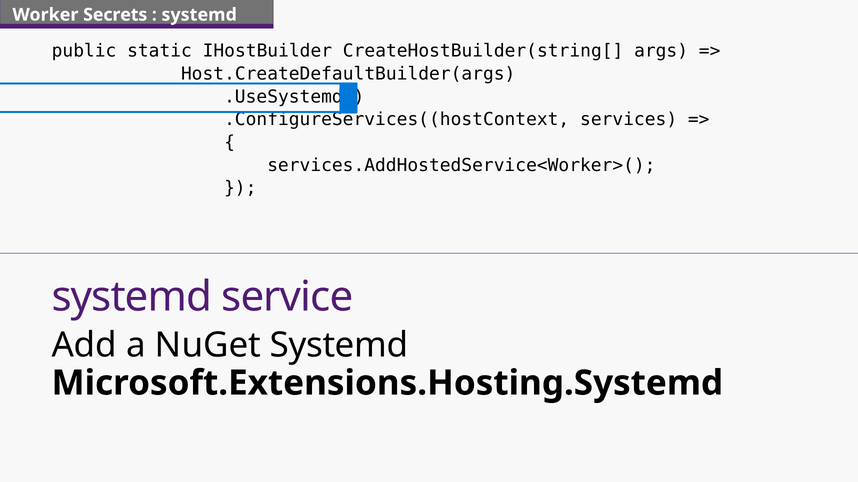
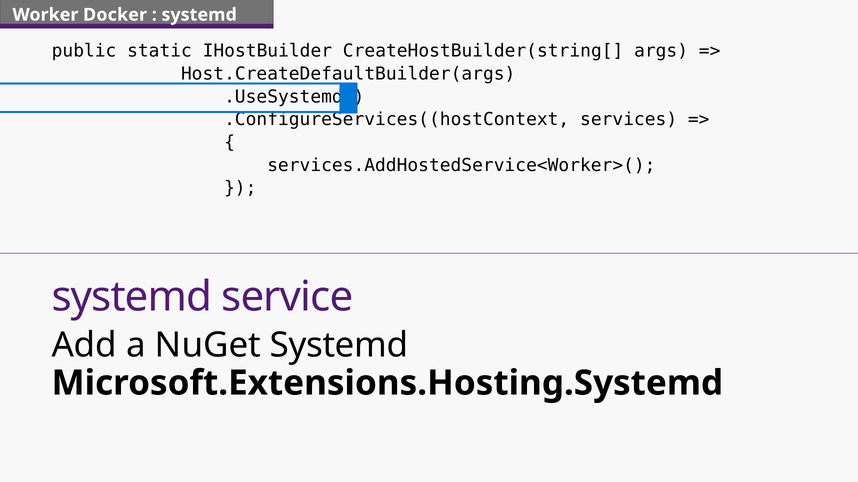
Secrets: Secrets -> Docker
